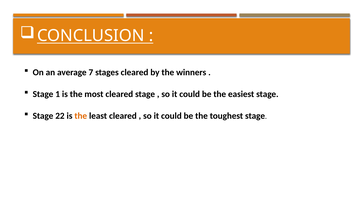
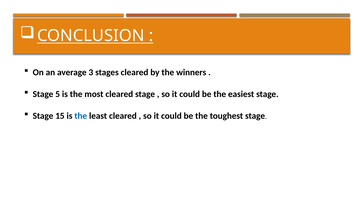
7: 7 -> 3
1: 1 -> 5
22: 22 -> 15
the at (81, 116) colour: orange -> blue
